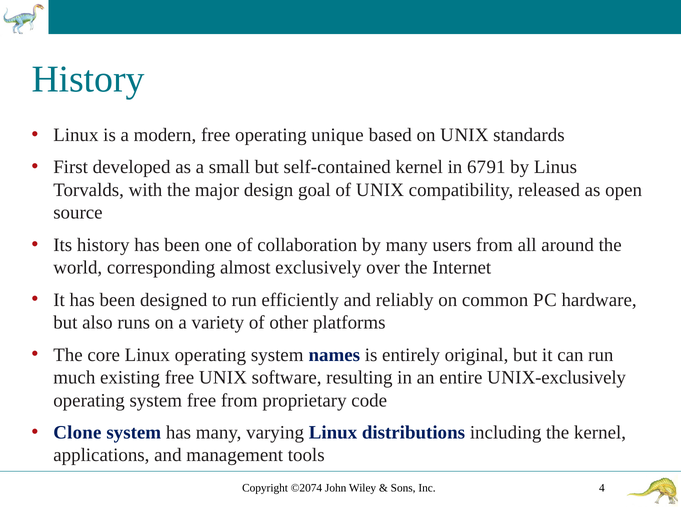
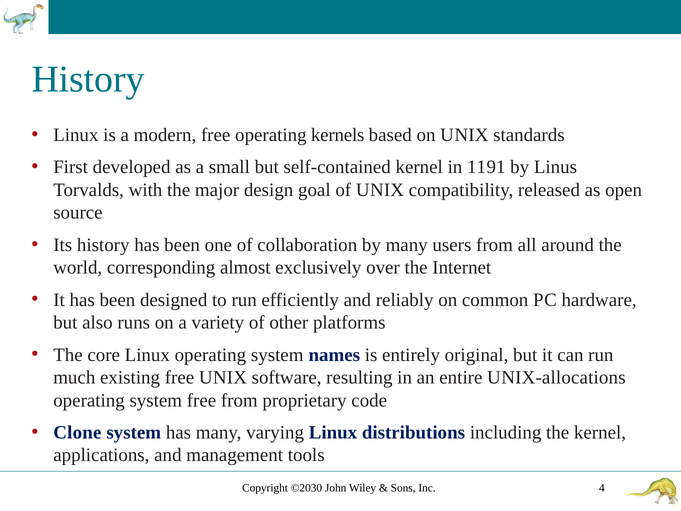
unique: unique -> kernels
67: 67 -> 11
X-exclusively: X-exclusively -> X-allocations
©2074: ©2074 -> ©2030
